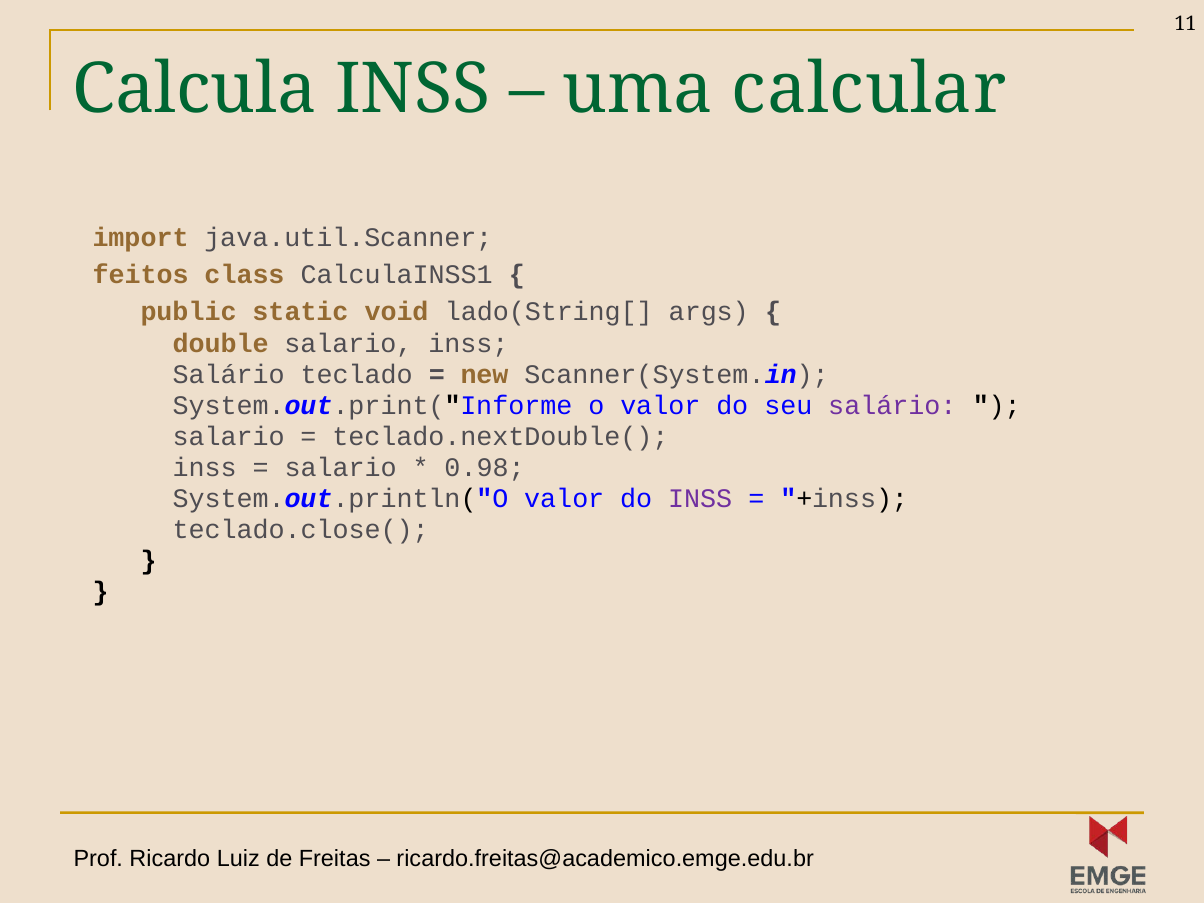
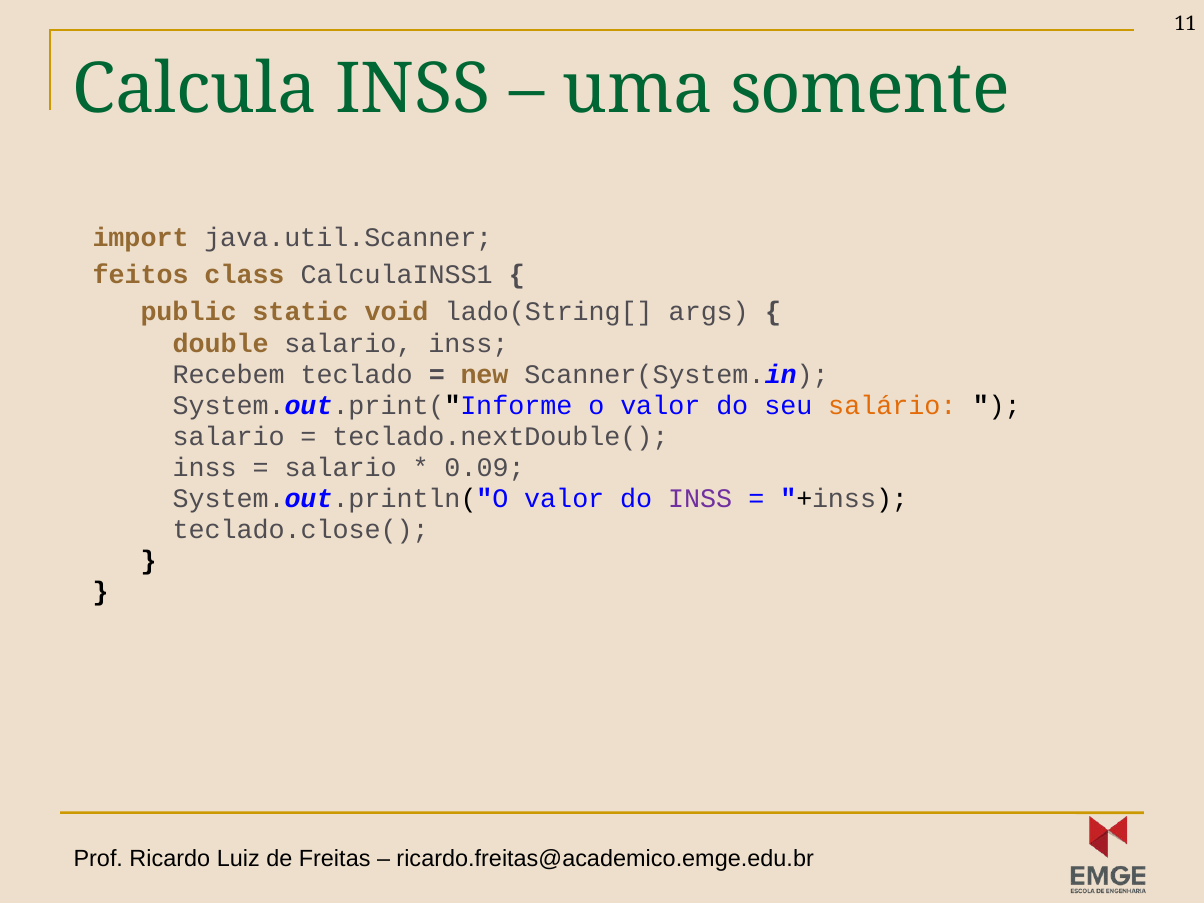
calcular: calcular -> somente
Salário at (229, 374): Salário -> Recebem
salário at (892, 405) colour: purple -> orange
0.98: 0.98 -> 0.09
